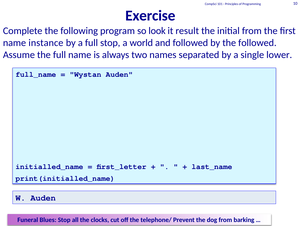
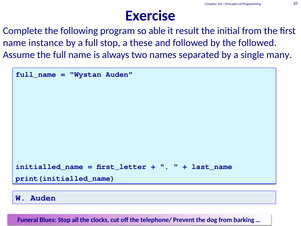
look: look -> able
world: world -> these
lower: lower -> many
